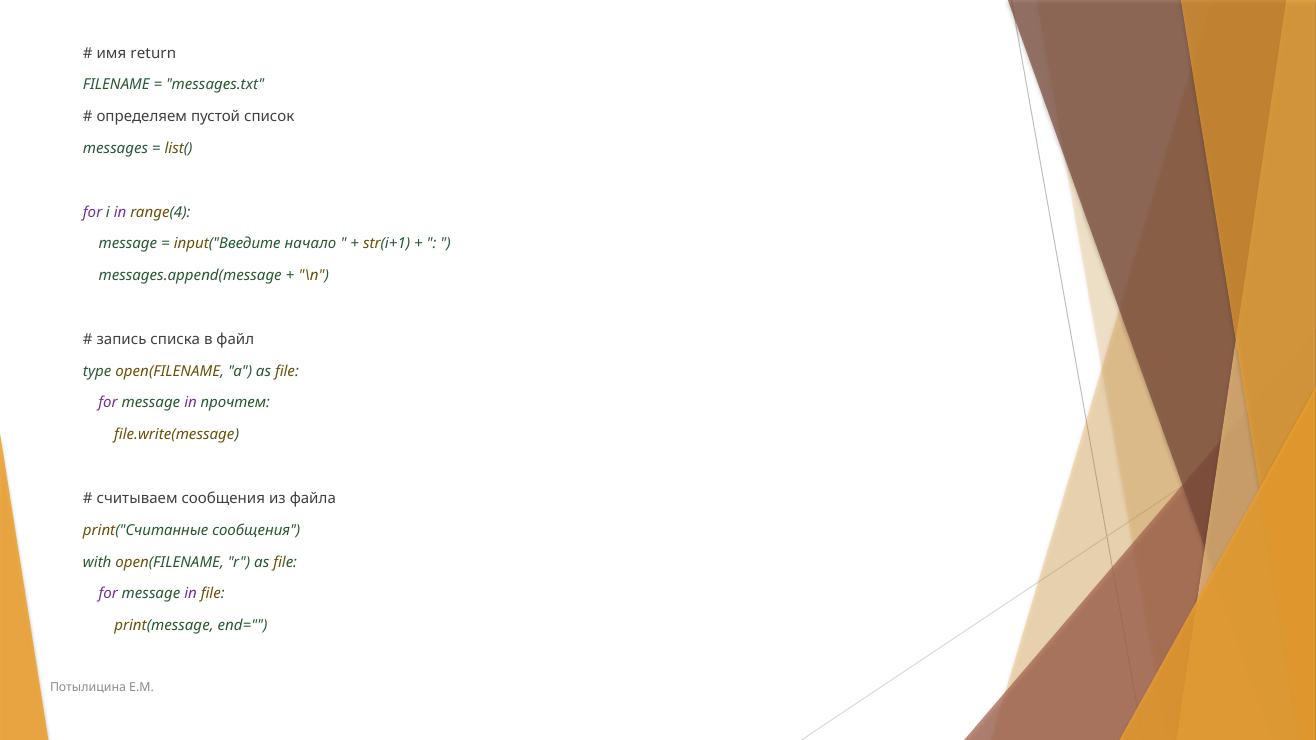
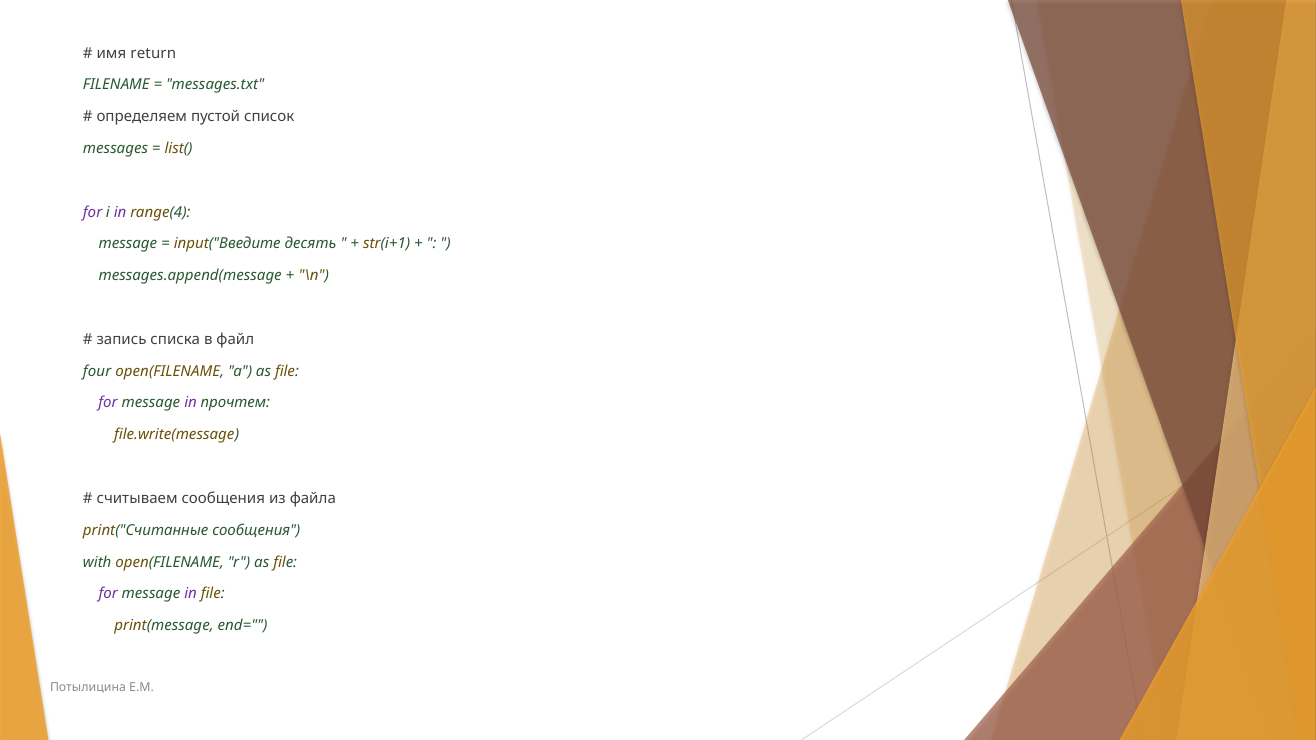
начало: начало -> десять
type: type -> four
